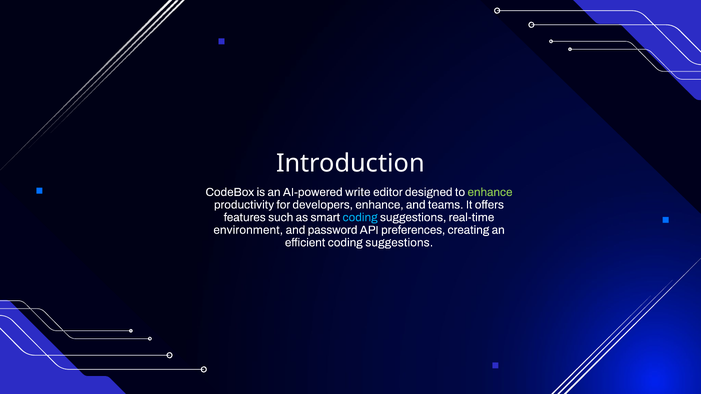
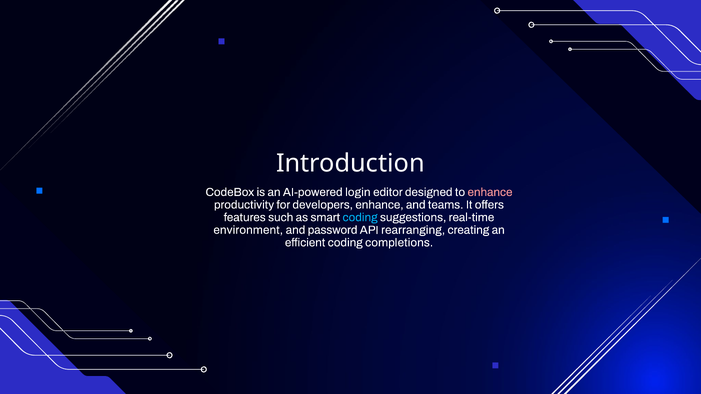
write: write -> login
enhance at (490, 192) colour: light green -> pink
preferences: preferences -> rearranging
efficient coding suggestions: suggestions -> completions
